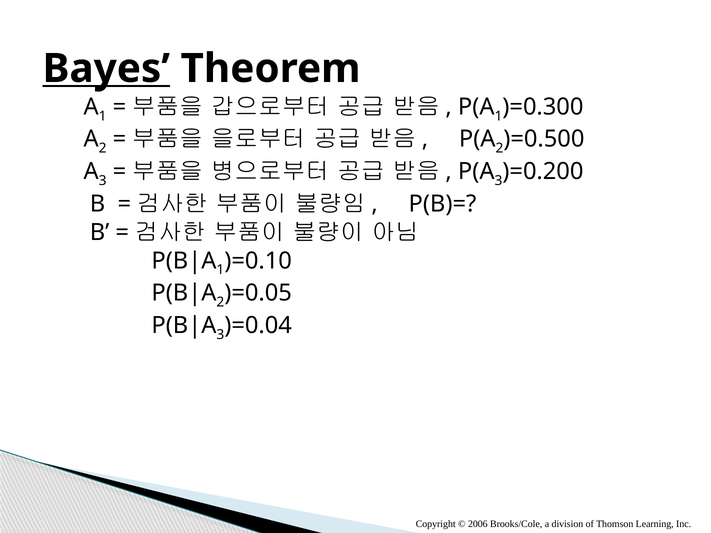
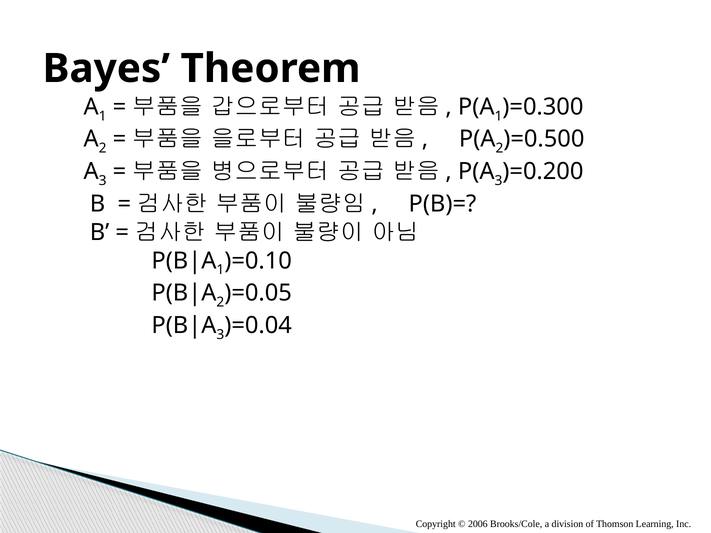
Bayes underline: present -> none
